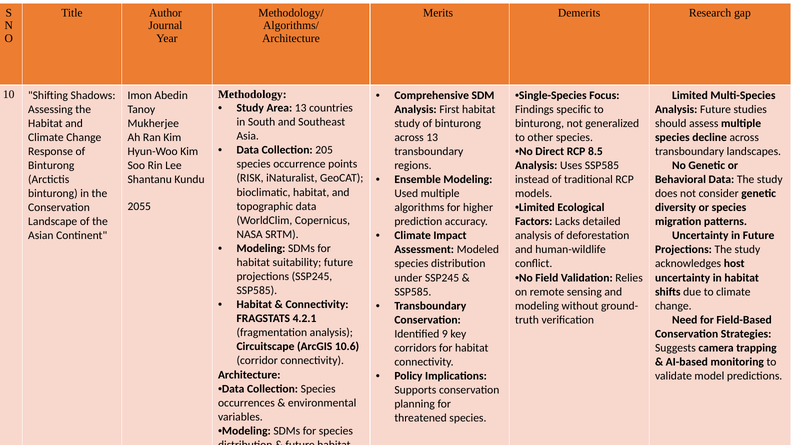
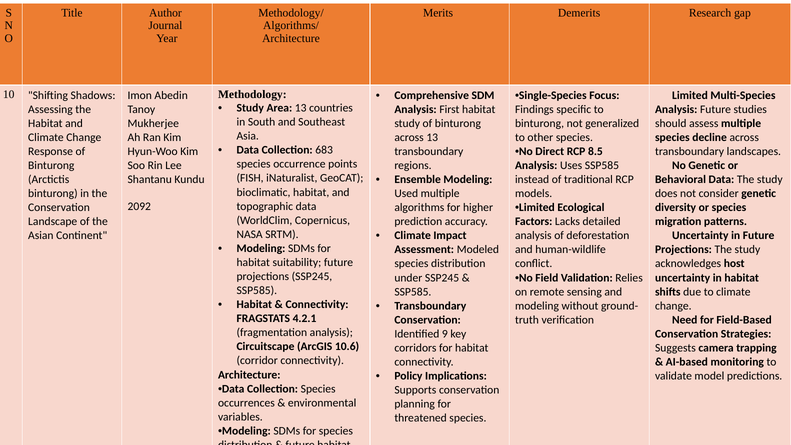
205: 205 -> 683
RISK: RISK -> FISH
2055: 2055 -> 2092
